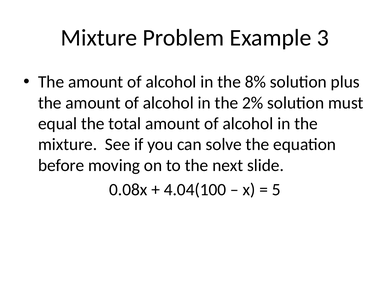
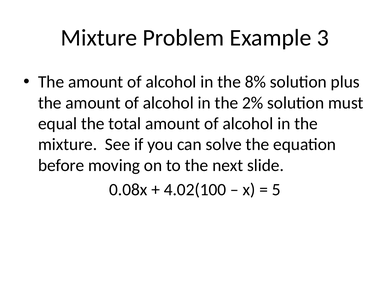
4.04(100: 4.04(100 -> 4.02(100
